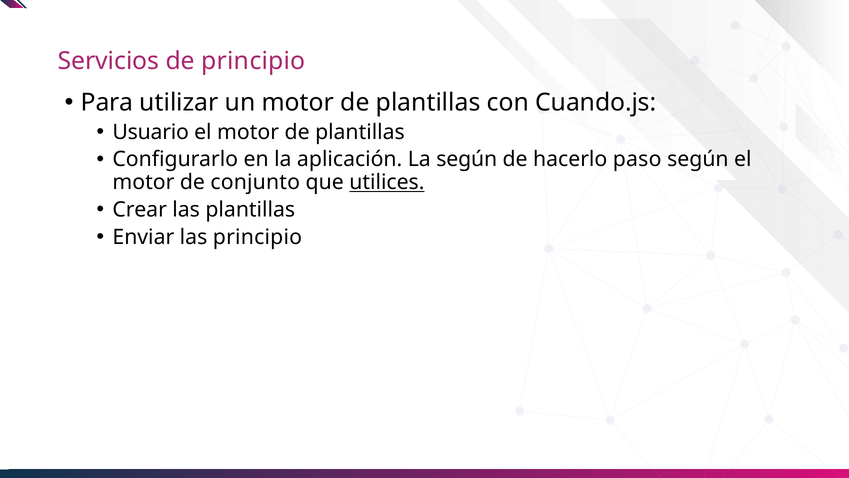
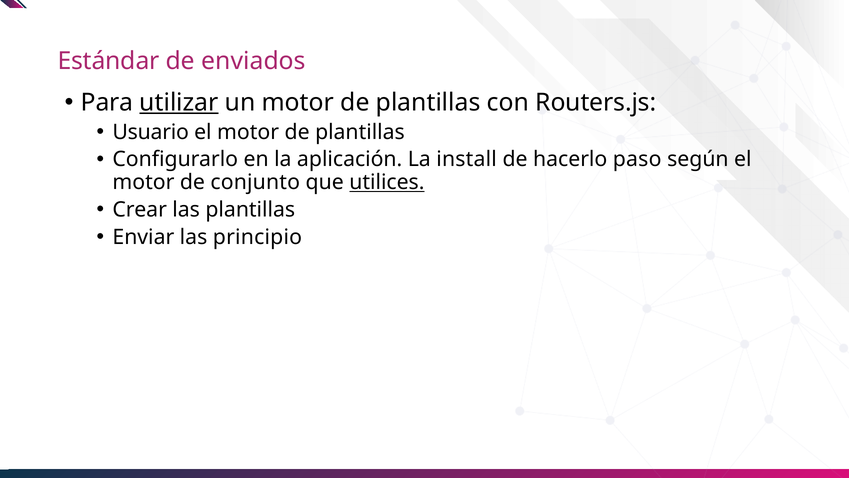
Servicios: Servicios -> Estándar
de principio: principio -> enviados
utilizar underline: none -> present
Cuando.js: Cuando.js -> Routers.js
La según: según -> install
